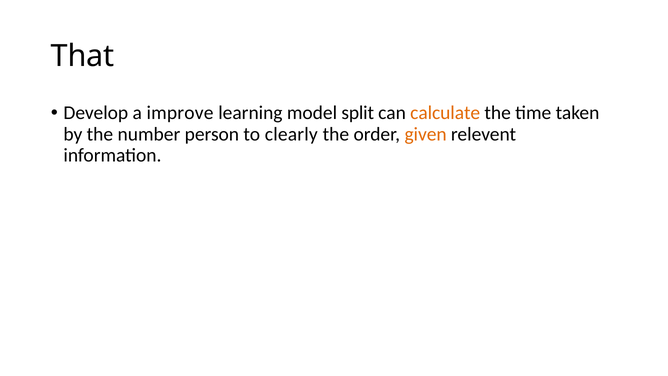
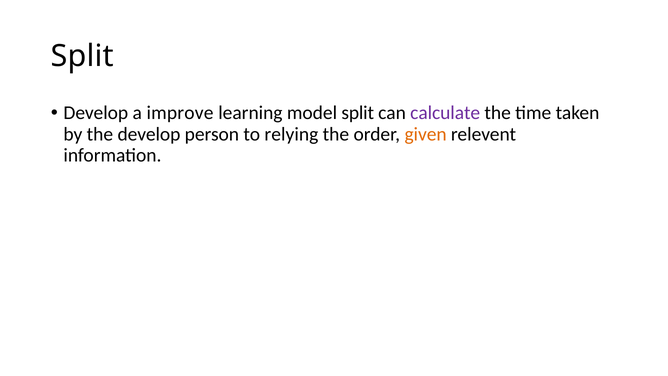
That at (82, 56): That -> Split
calculate colour: orange -> purple
the number: number -> develop
clearly: clearly -> relying
